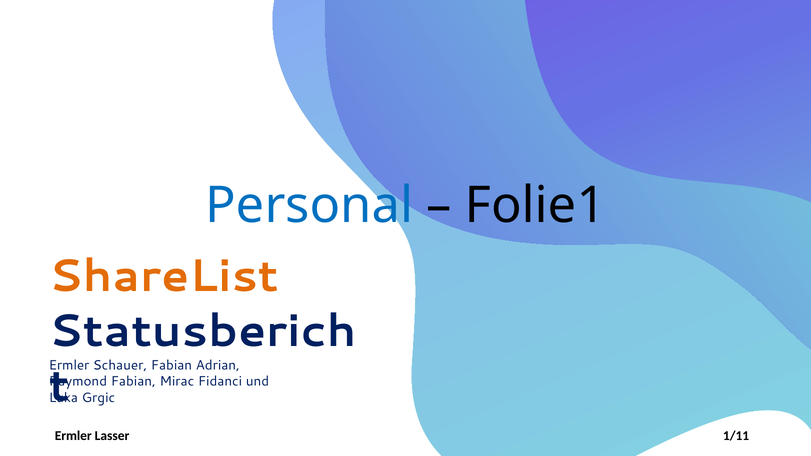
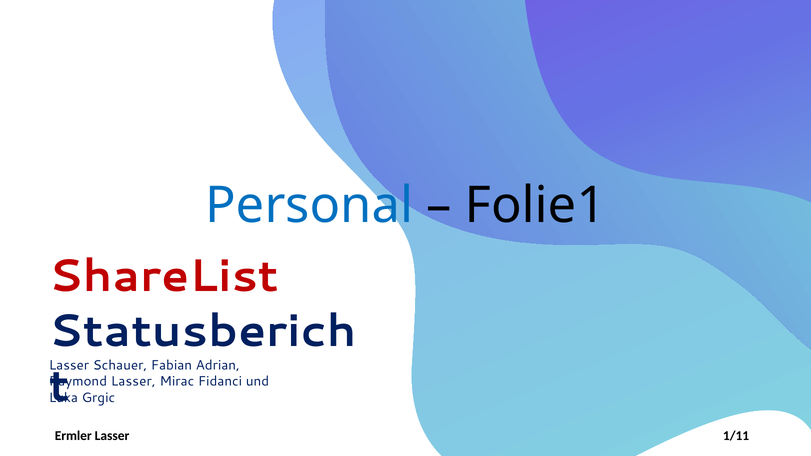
ShareList colour: orange -> red
Ermler at (69, 365): Ermler -> Lasser
Fabian at (133, 382): Fabian -> Lasser
